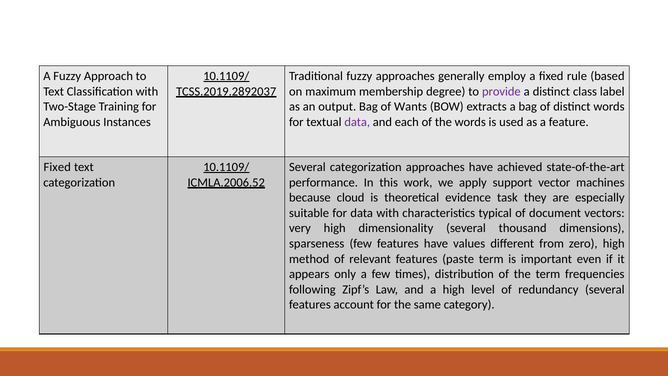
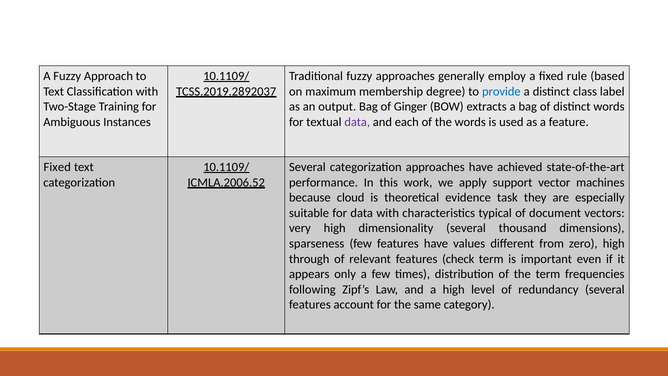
provide colour: purple -> blue
Wants: Wants -> Ginger
method: method -> through
paste: paste -> check
